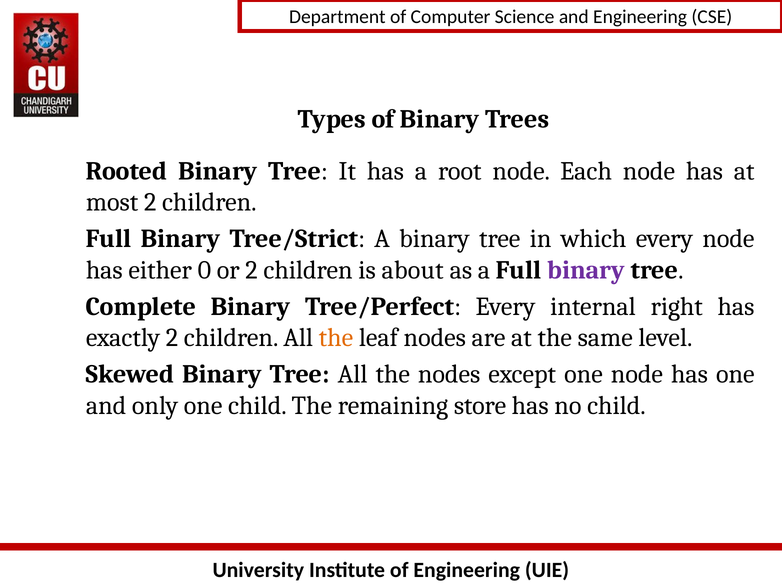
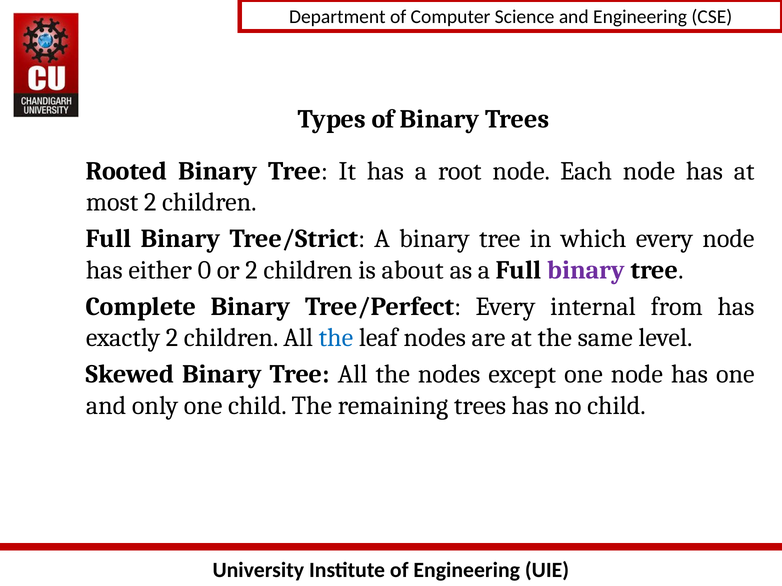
right: right -> from
the at (336, 338) colour: orange -> blue
remaining store: store -> trees
